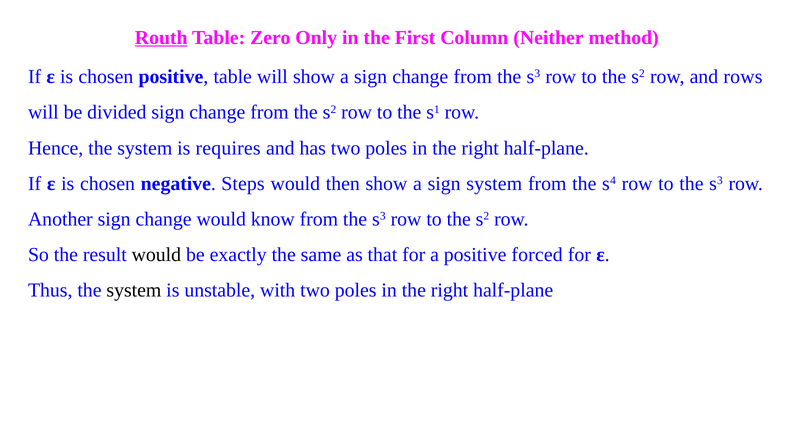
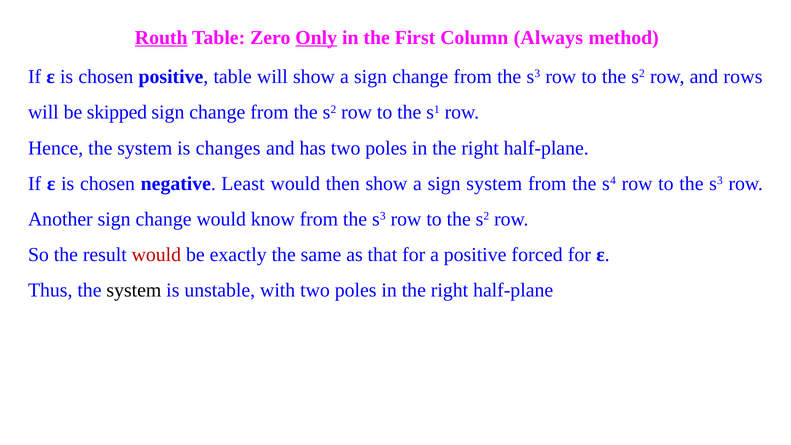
Only underline: none -> present
Neither: Neither -> Always
divided: divided -> skipped
requires: requires -> changes
Steps: Steps -> Least
would at (156, 255) colour: black -> red
